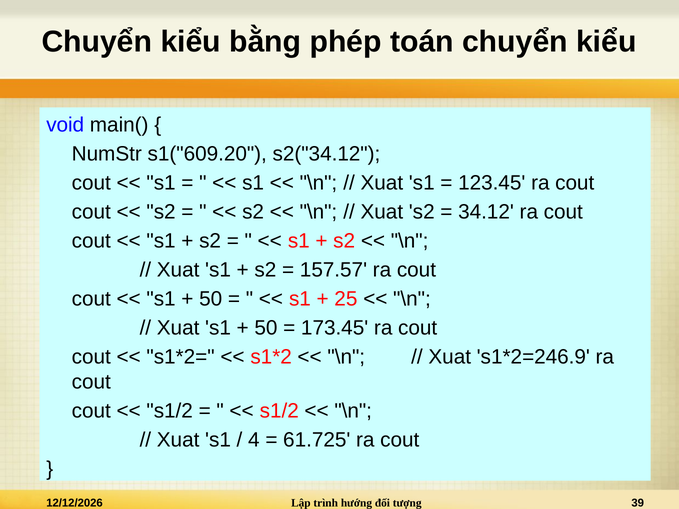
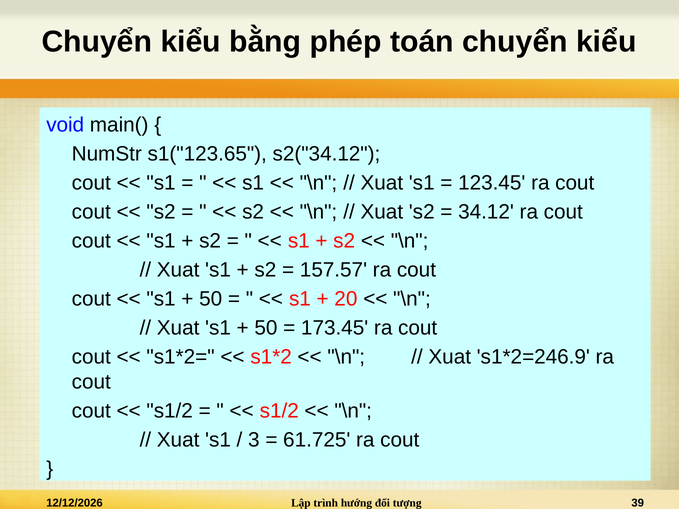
s1("609.20: s1("609.20 -> s1("123.65
25: 25 -> 20
4: 4 -> 3
